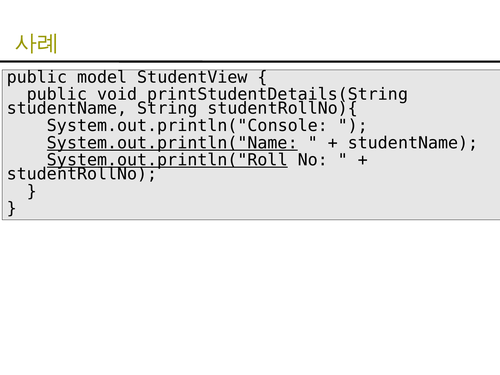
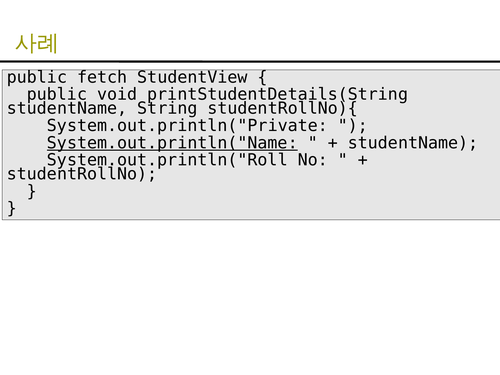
model: model -> fetch
System.out.println("Console: System.out.println("Console -> System.out.println("Private
System.out.println("Roll underline: present -> none
